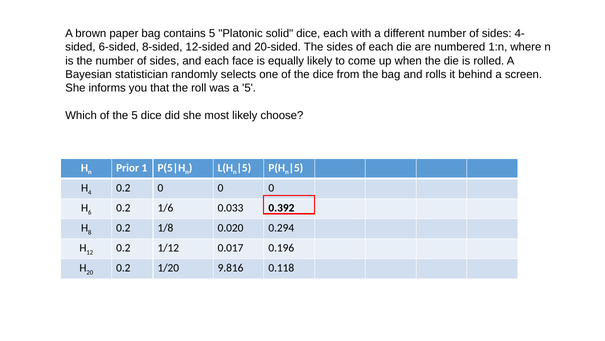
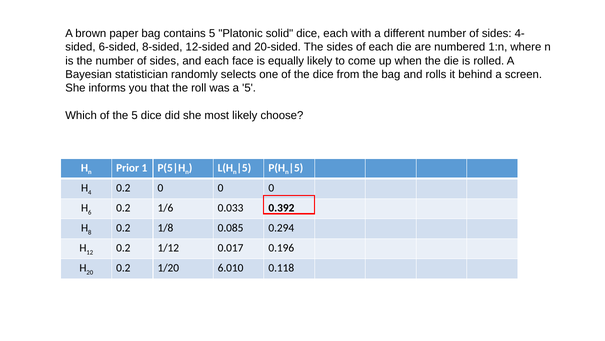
0.020: 0.020 -> 0.085
9.816: 9.816 -> 6.010
